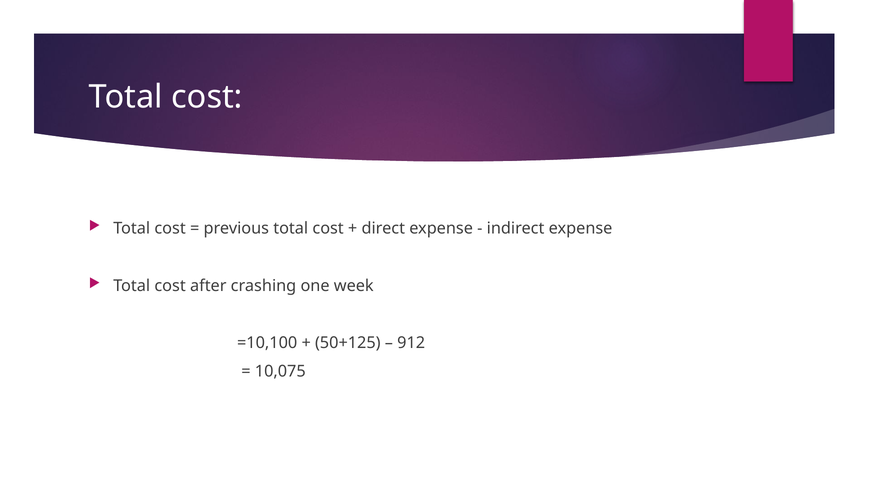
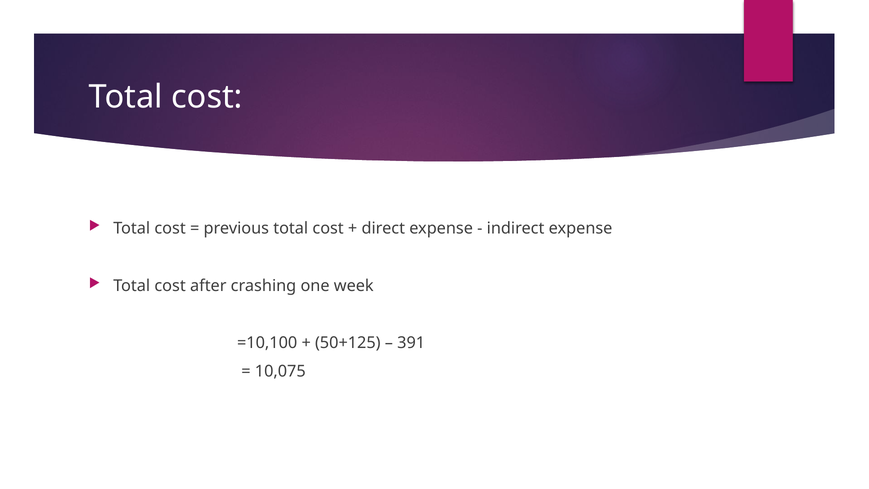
912: 912 -> 391
